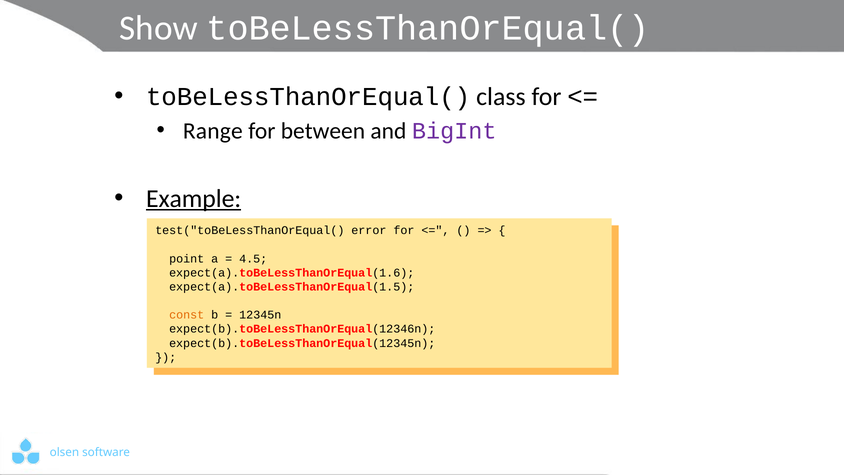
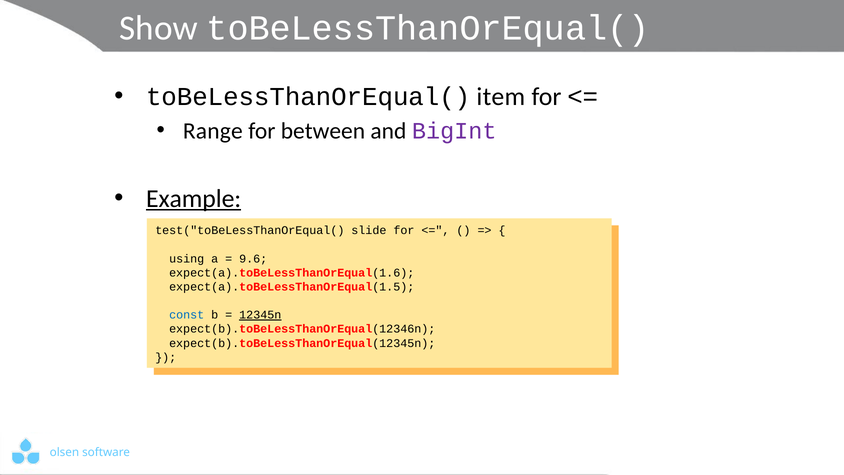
class: class -> item
error: error -> slide
point: point -> using
4.5: 4.5 -> 9.6
const at (187, 315) colour: orange -> blue
12345n at (260, 315) underline: none -> present
